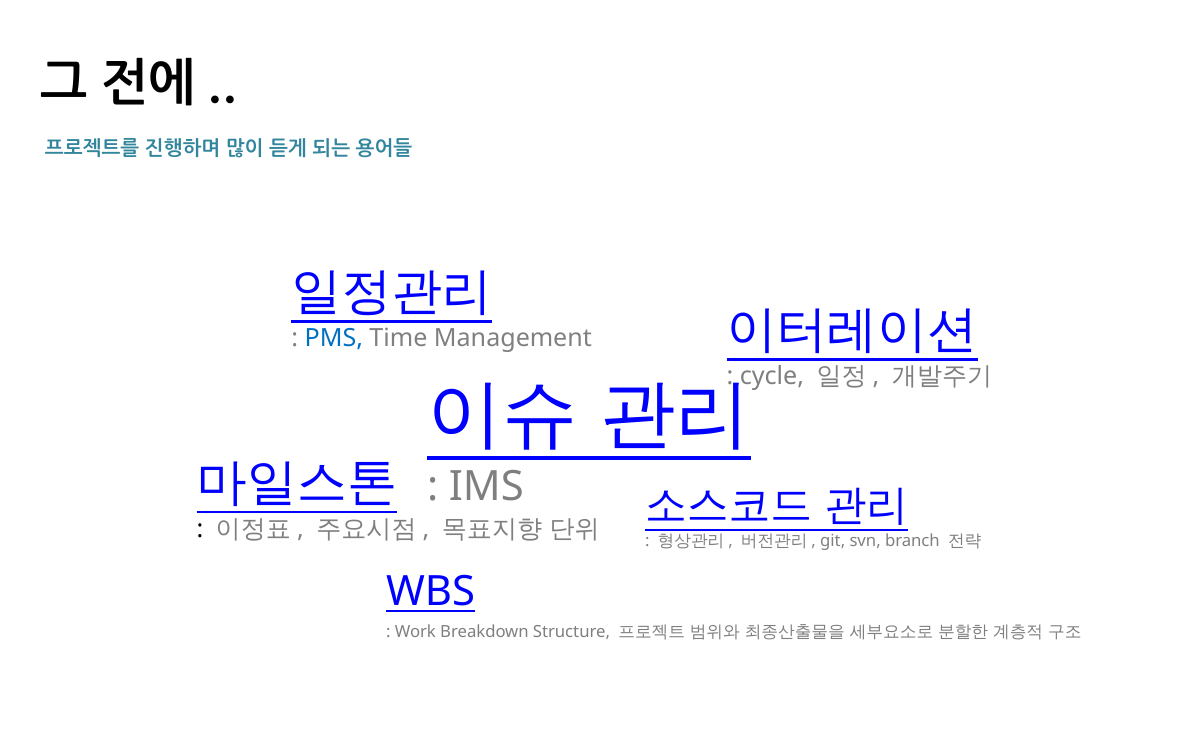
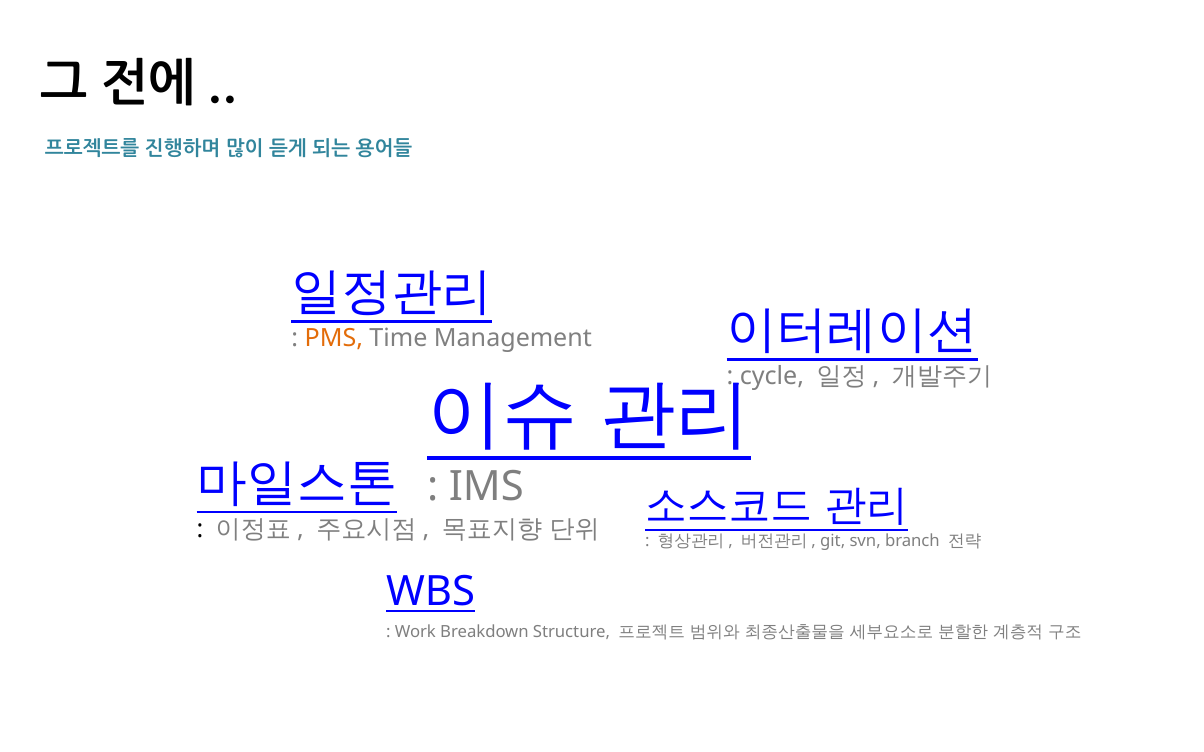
PMS colour: blue -> orange
